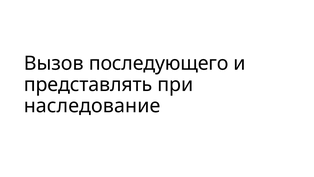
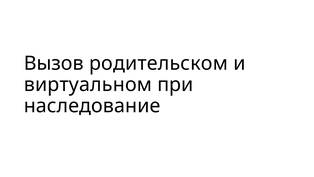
последующего: последующего -> родительском
представлять: представлять -> виртуальном
